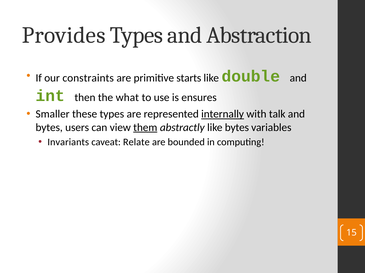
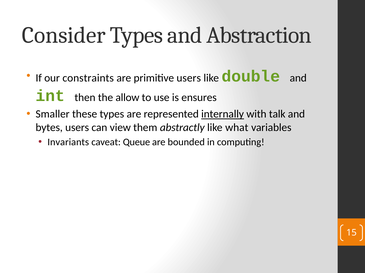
Provides: Provides -> Consider
primitive starts: starts -> users
what: what -> allow
them underline: present -> none
like bytes: bytes -> what
Relate: Relate -> Queue
